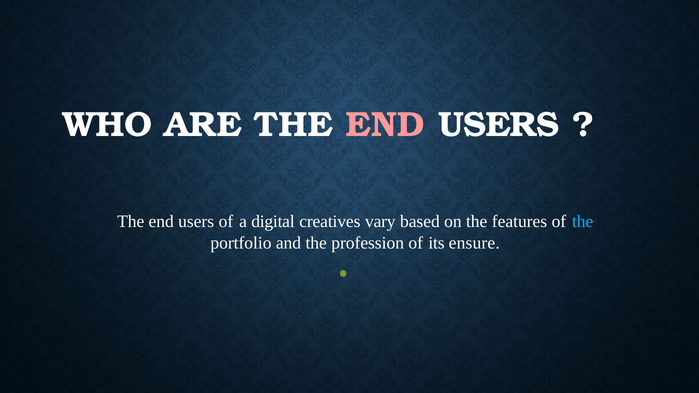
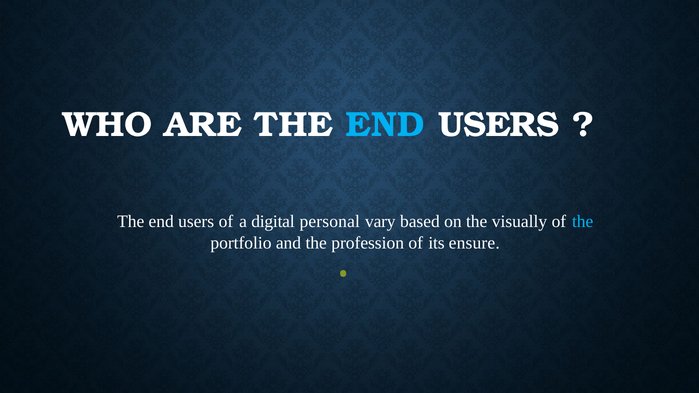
END at (385, 125) colour: pink -> light blue
creatives: creatives -> personal
features: features -> visually
